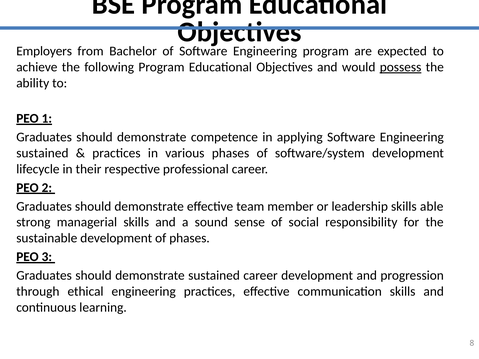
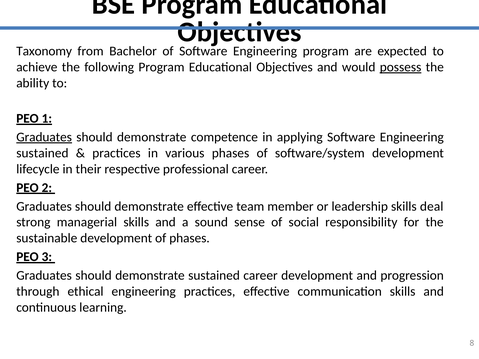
Employers: Employers -> Taxonomy
Graduates at (44, 137) underline: none -> present
able: able -> deal
